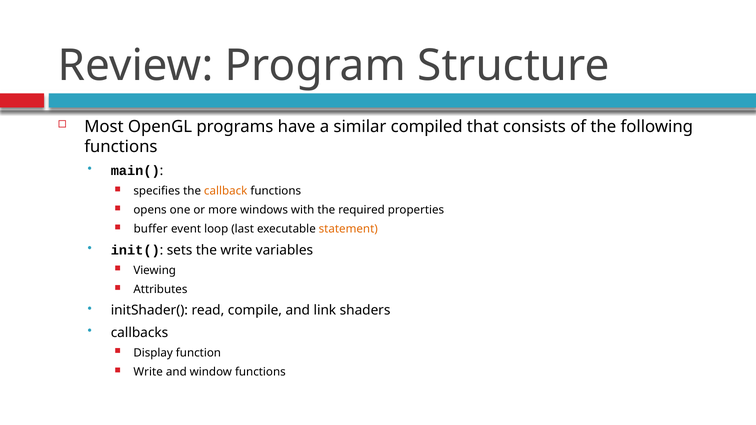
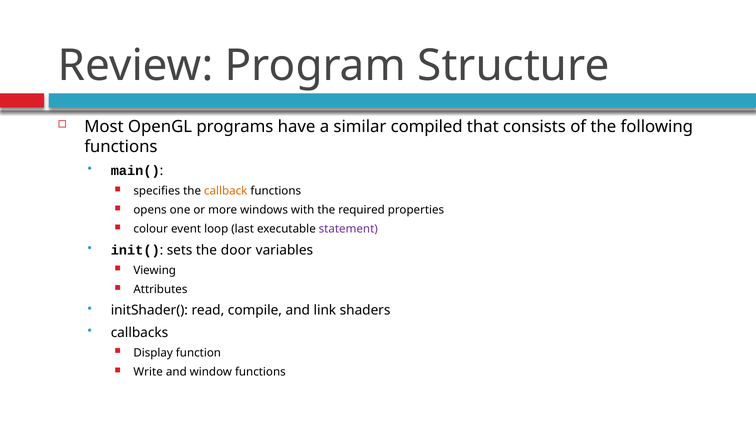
buffer: buffer -> colour
statement colour: orange -> purple
the write: write -> door
